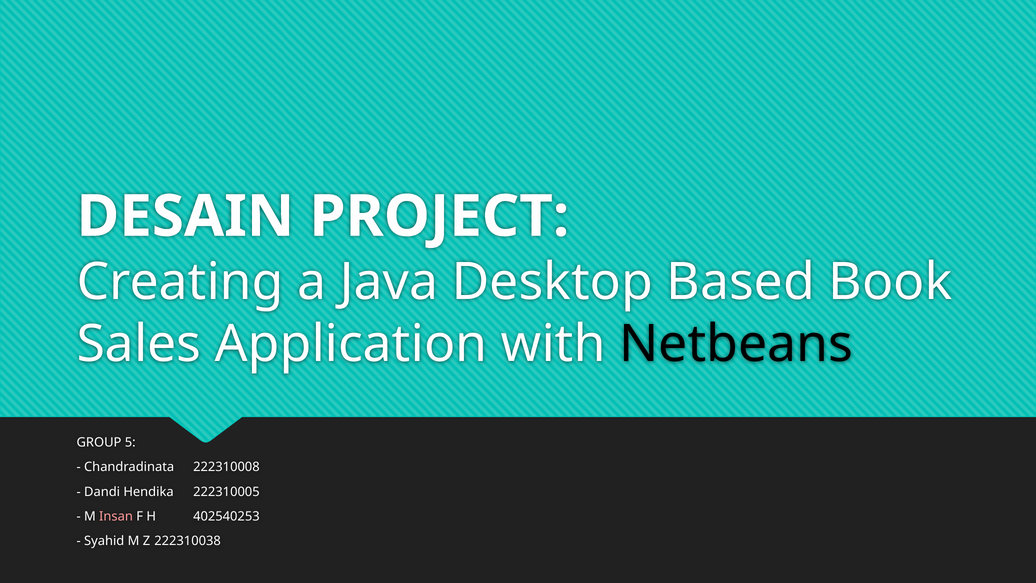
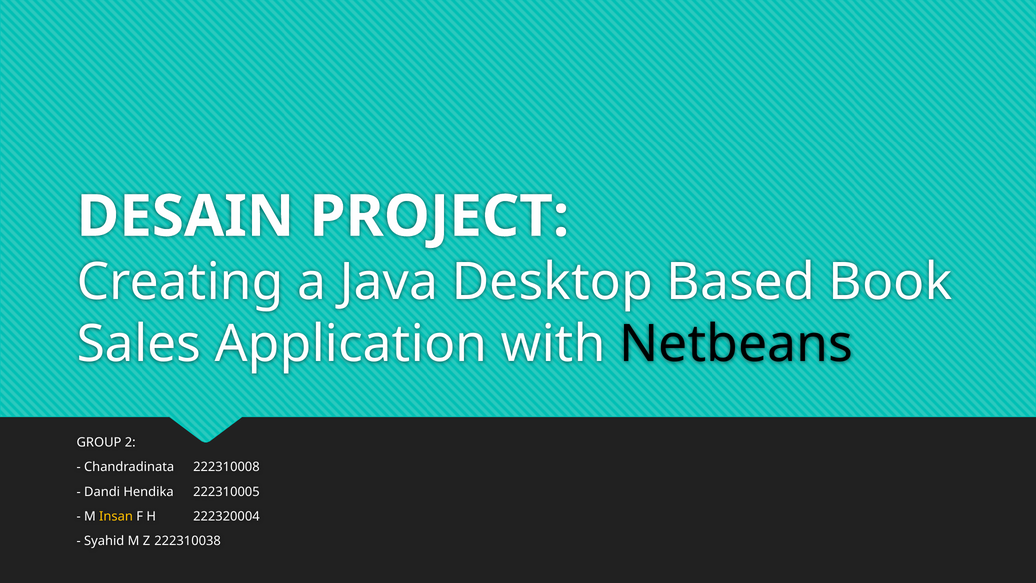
5: 5 -> 2
Insan colour: pink -> yellow
402540253: 402540253 -> 222320004
